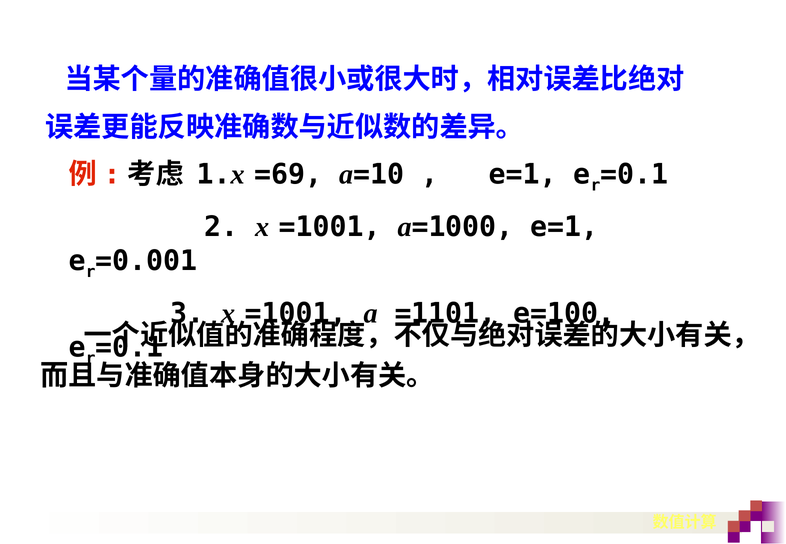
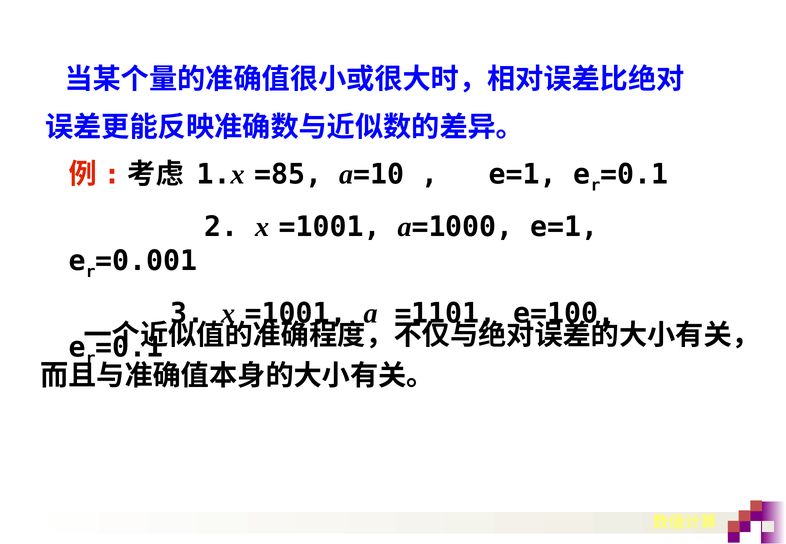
=69: =69 -> =85
